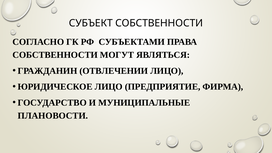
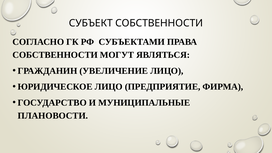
ОТВЛЕЧЕНИИ: ОТВЛЕЧЕНИИ -> УВЕЛИЧЕНИЕ
